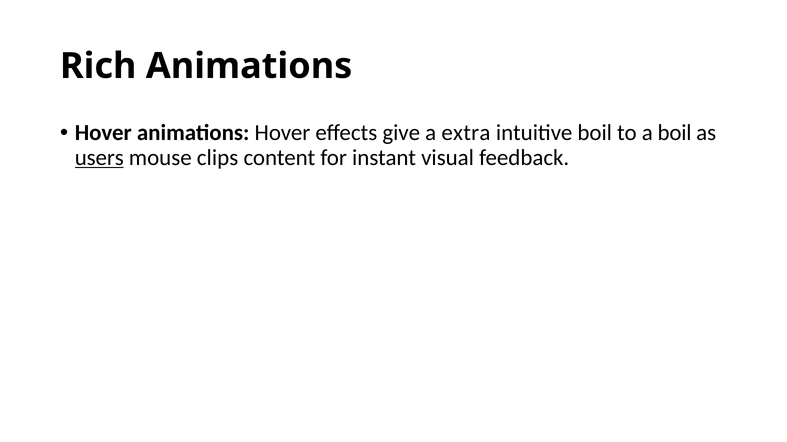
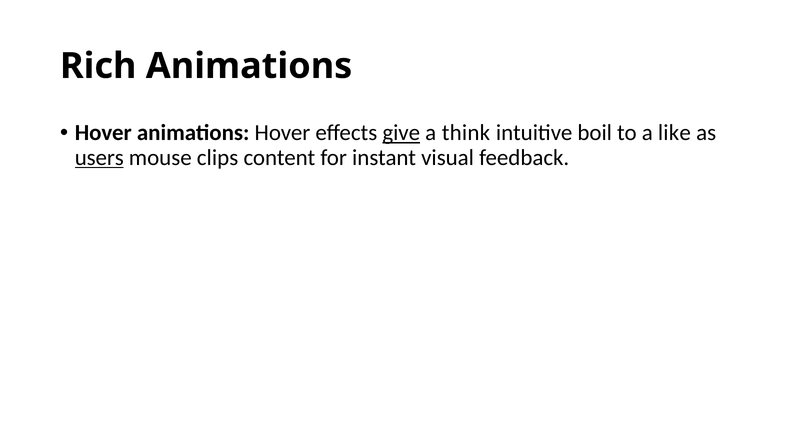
give underline: none -> present
extra: extra -> think
a boil: boil -> like
